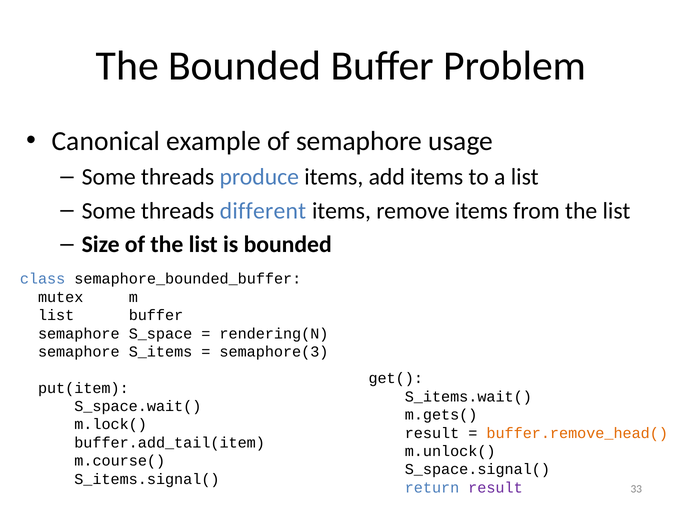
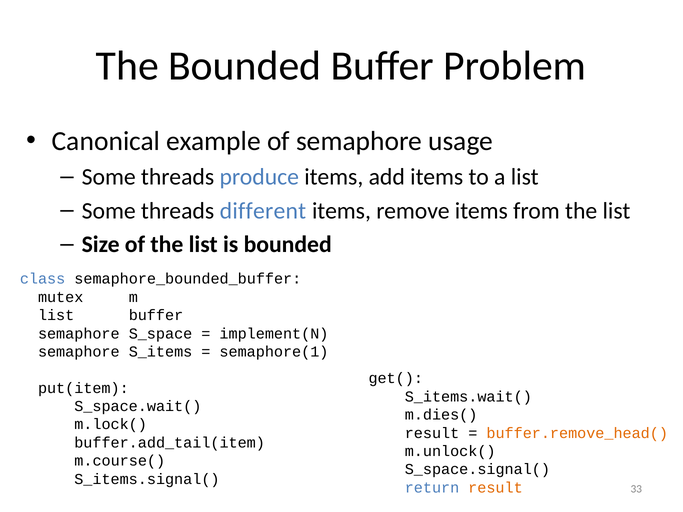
rendering(N: rendering(N -> implement(N
semaphore(3: semaphore(3 -> semaphore(1
m.gets(: m.gets( -> m.dies(
result at (495, 488) colour: purple -> orange
